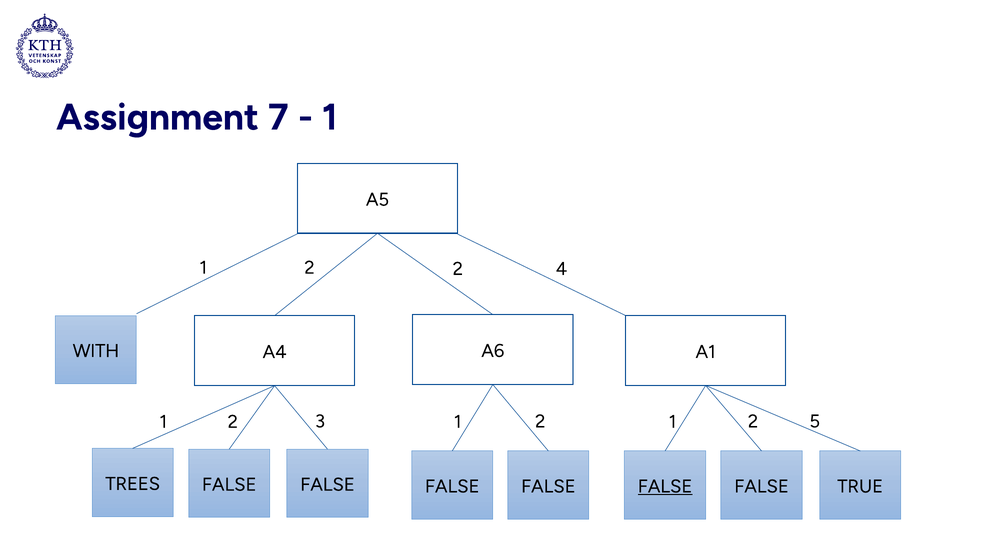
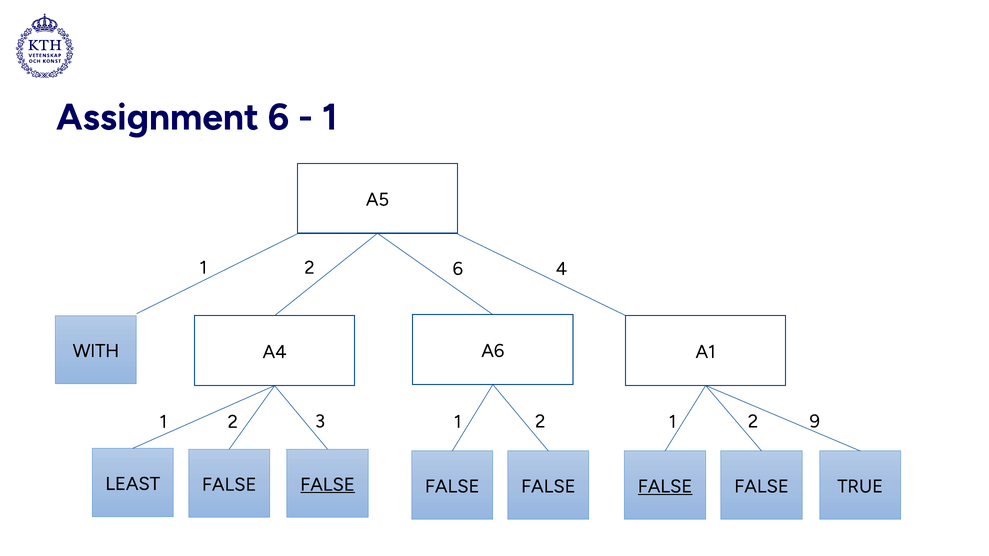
Assignment 7: 7 -> 6
2 at (458, 269): 2 -> 6
5: 5 -> 9
TREES: TREES -> LEAST
FALSE at (328, 485) underline: none -> present
